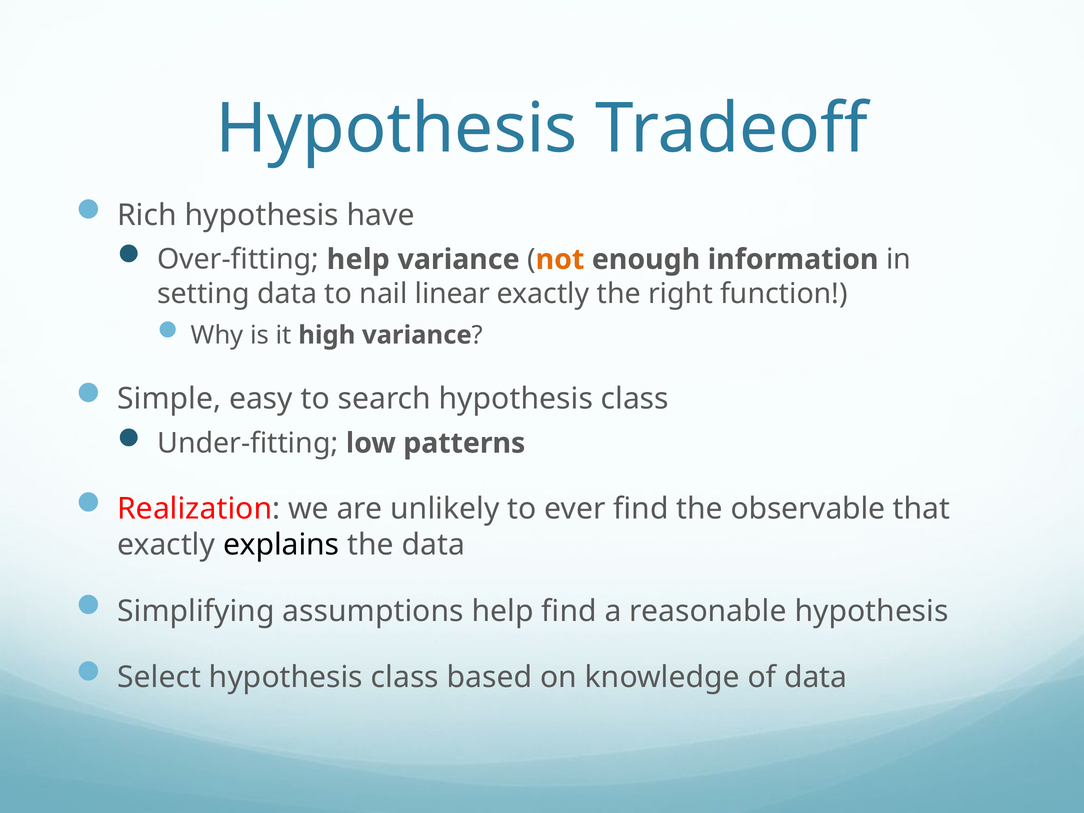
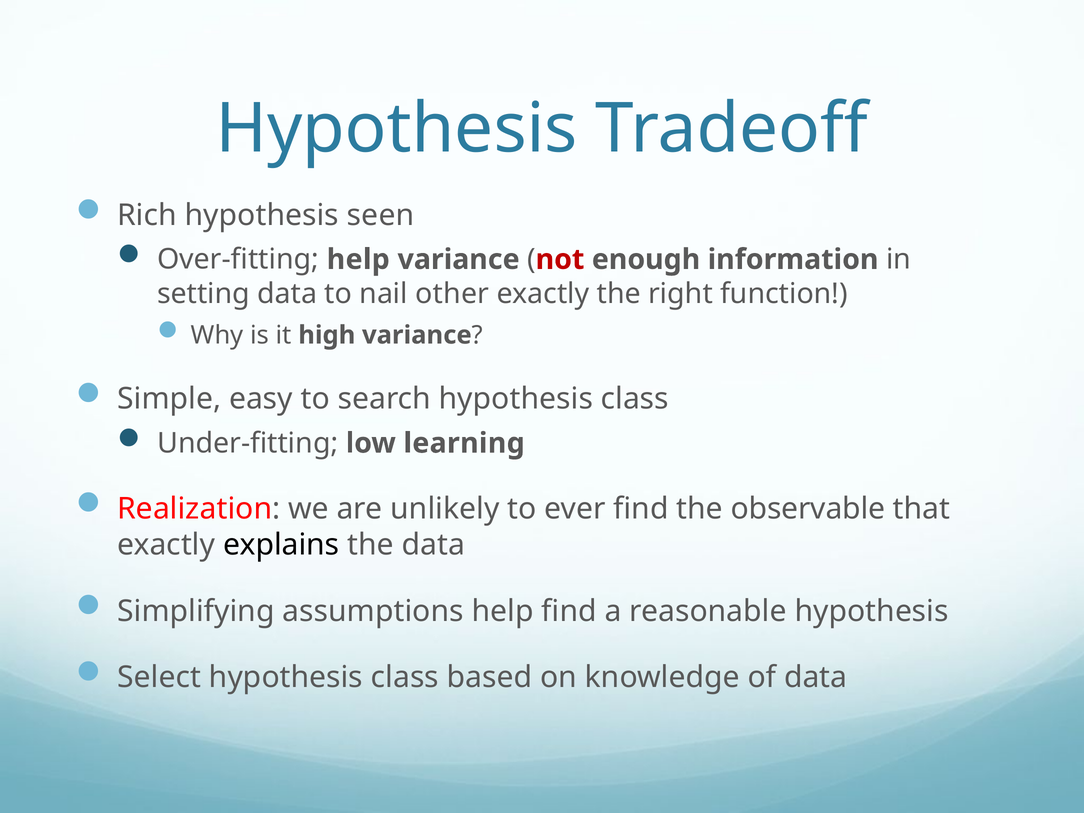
have: have -> seen
not colour: orange -> red
linear: linear -> other
patterns: patterns -> learning
